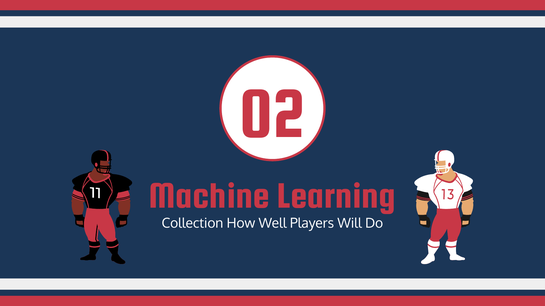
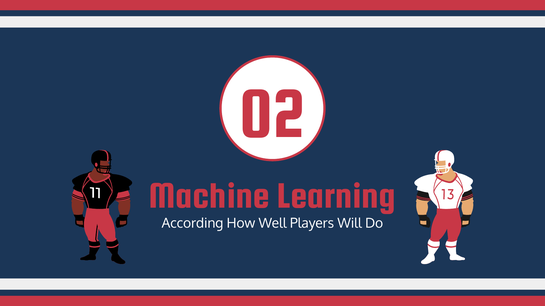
Collection: Collection -> According
